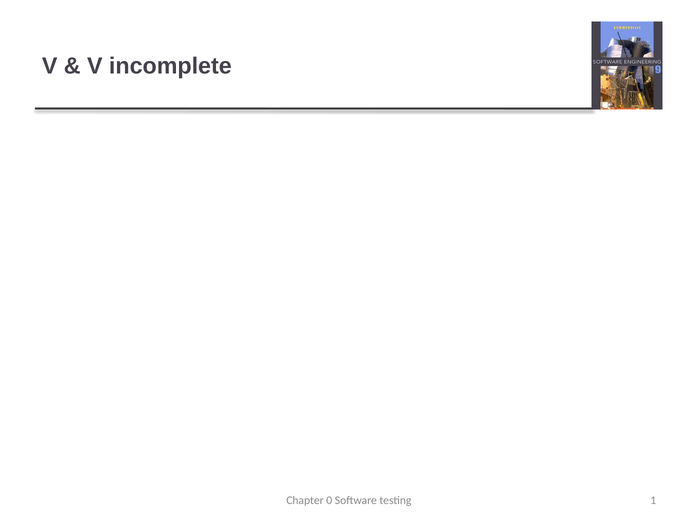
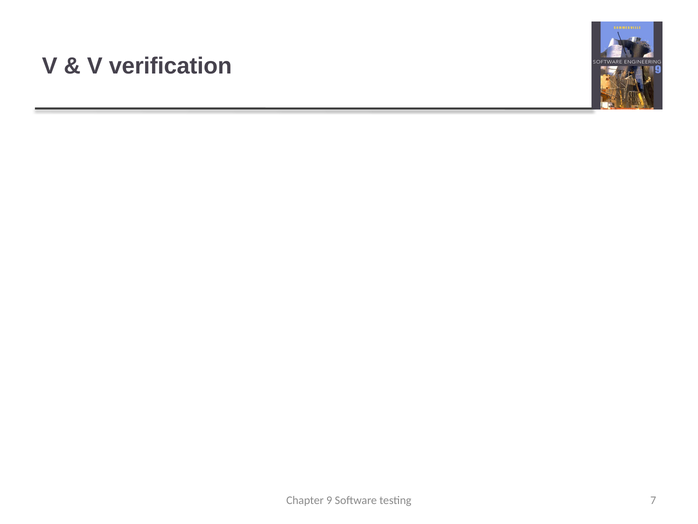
incomplete: incomplete -> verification
0: 0 -> 9
1: 1 -> 7
